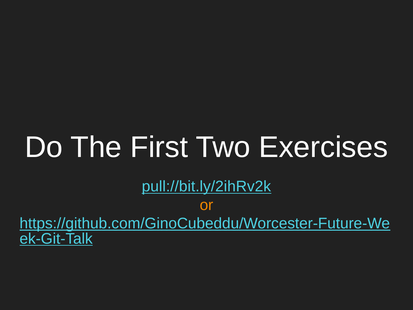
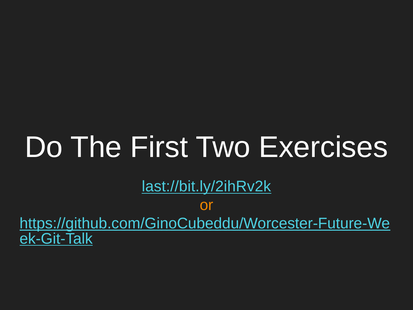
pull://bit.ly/2ihRv2k: pull://bit.ly/2ihRv2k -> last://bit.ly/2ihRv2k
